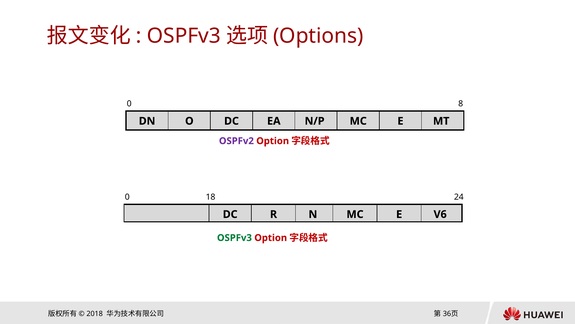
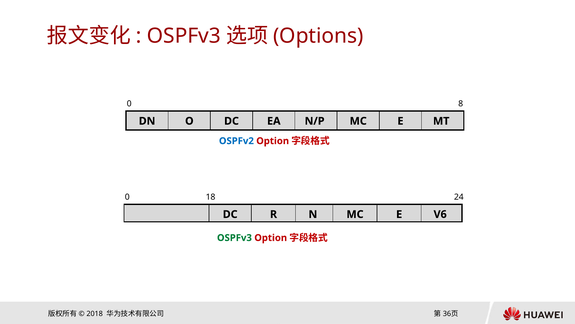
OSPFv2 colour: purple -> blue
